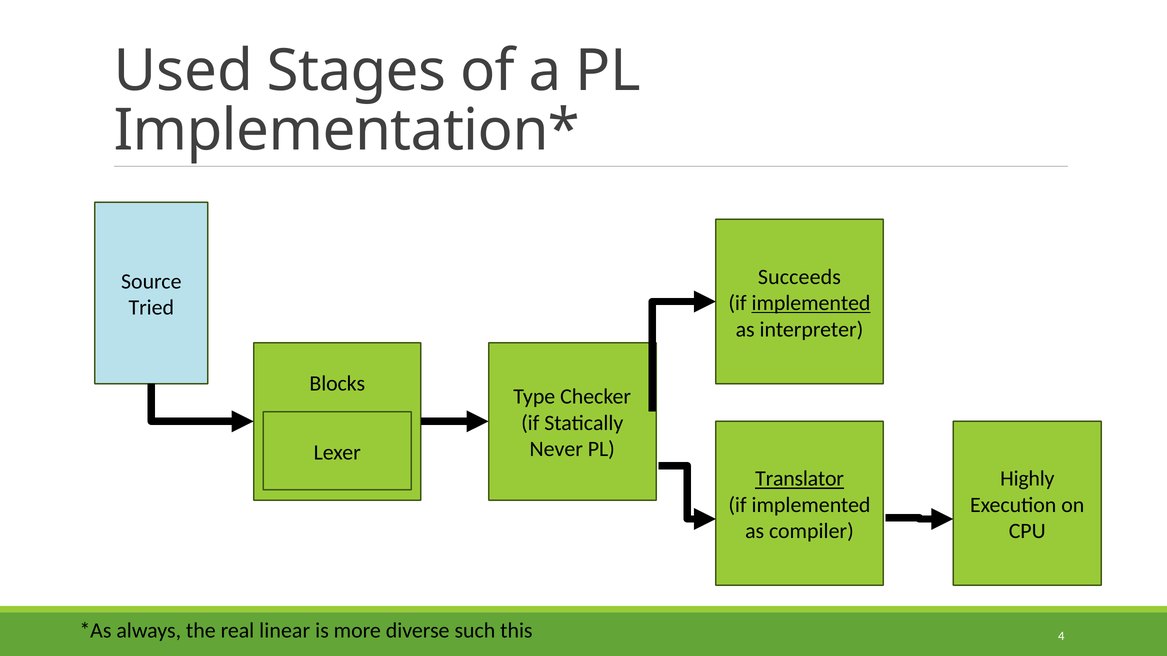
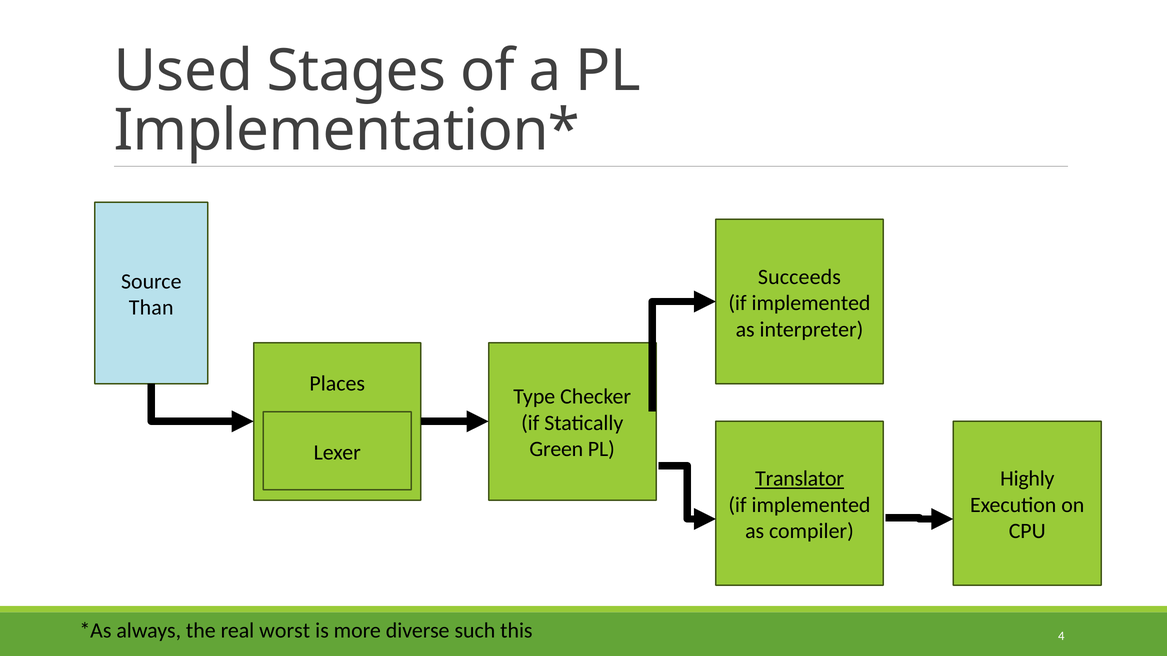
implemented at (811, 303) underline: present -> none
Tried: Tried -> Than
Blocks: Blocks -> Places
Never: Never -> Green
linear: linear -> worst
